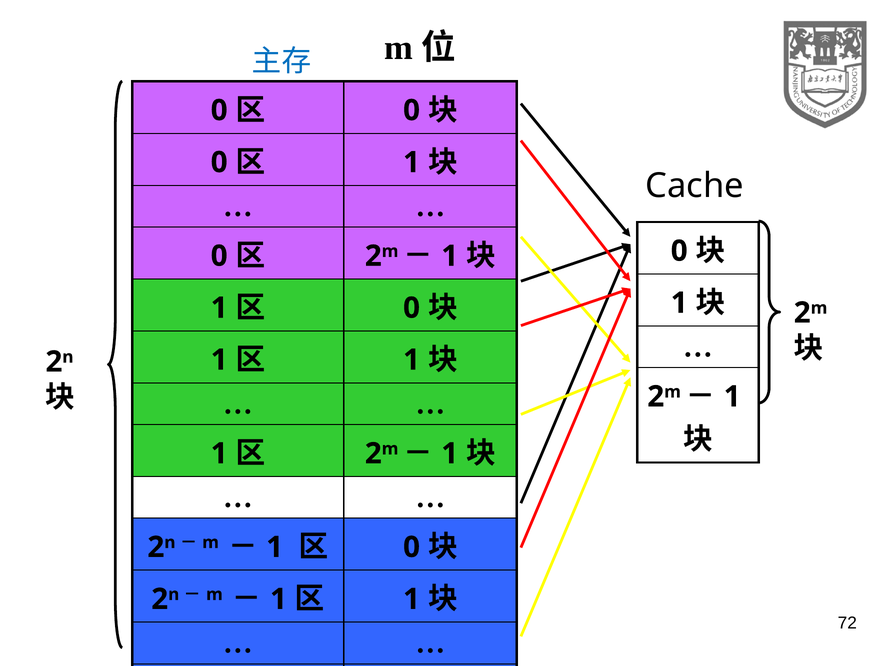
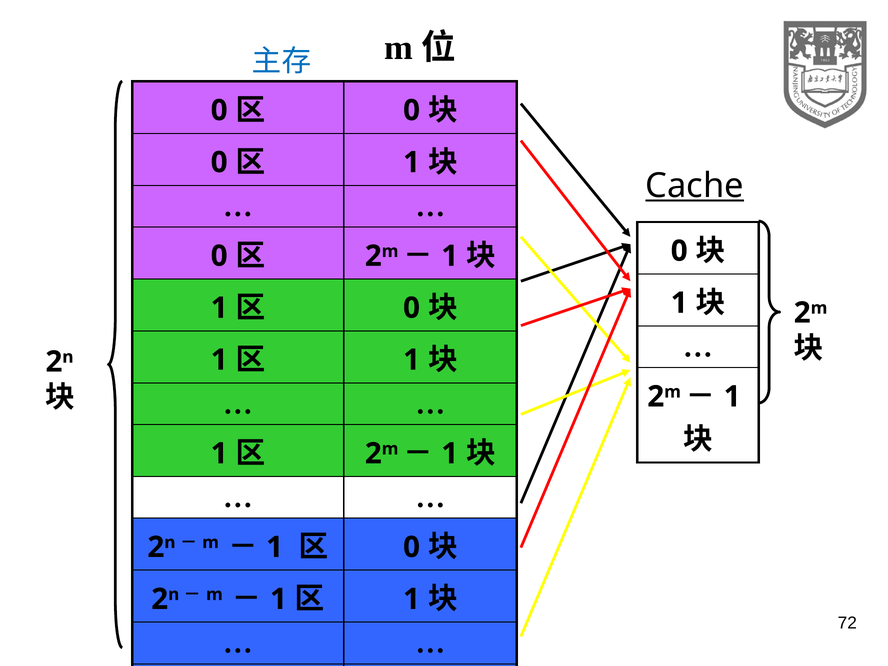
Cache underline: none -> present
